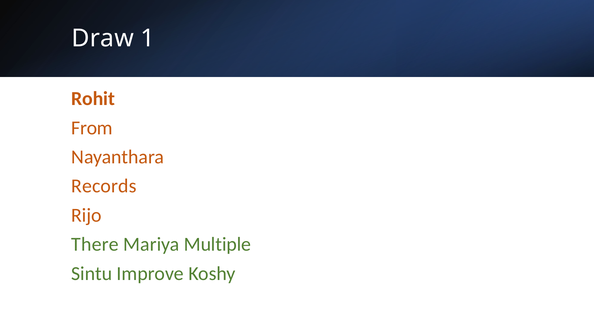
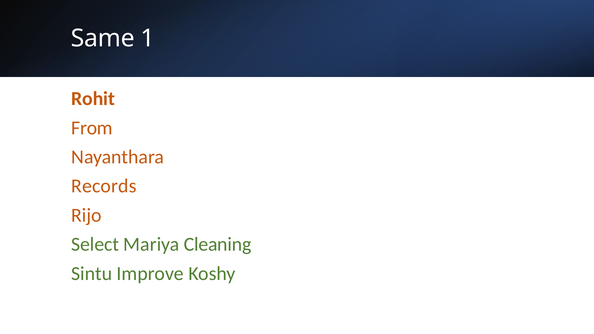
Draw: Draw -> Same
There: There -> Select
Multiple: Multiple -> Cleaning
